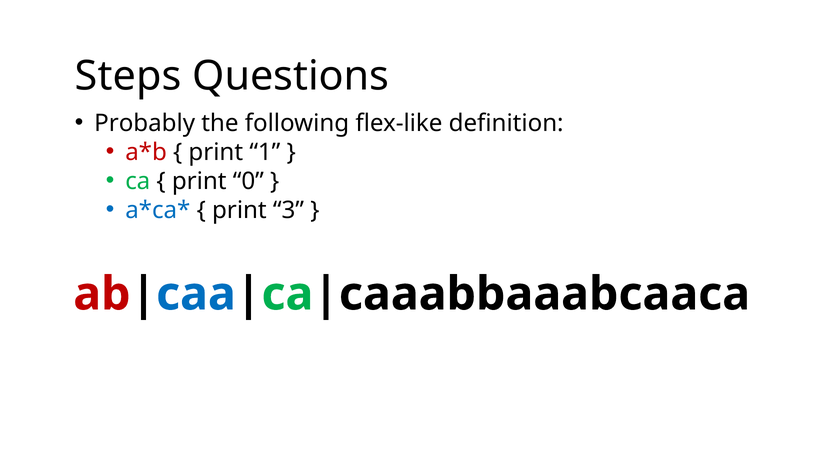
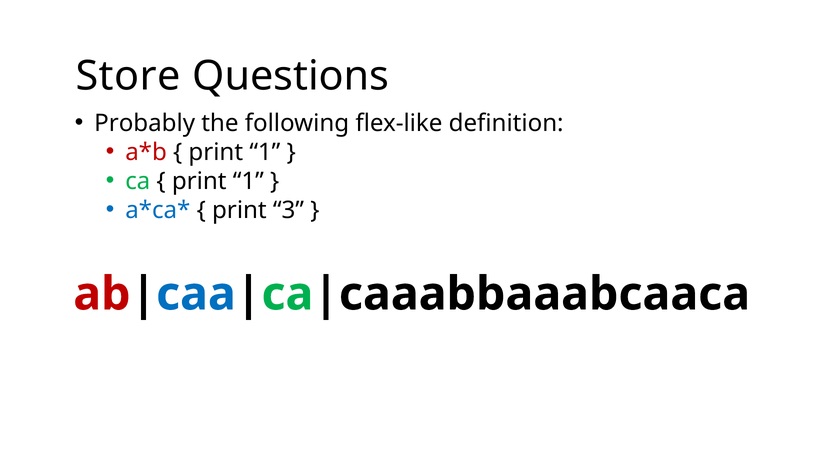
Steps: Steps -> Store
0 at (248, 181): 0 -> 1
